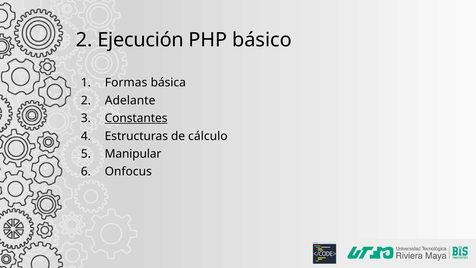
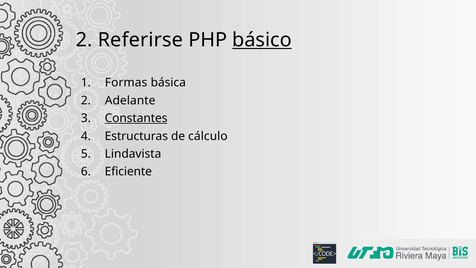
Ejecución: Ejecución -> Referirse
básico underline: none -> present
Manipular: Manipular -> Lindavista
Onfocus: Onfocus -> Eficiente
